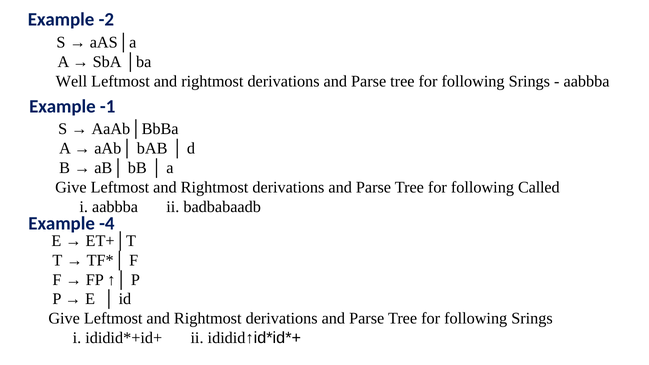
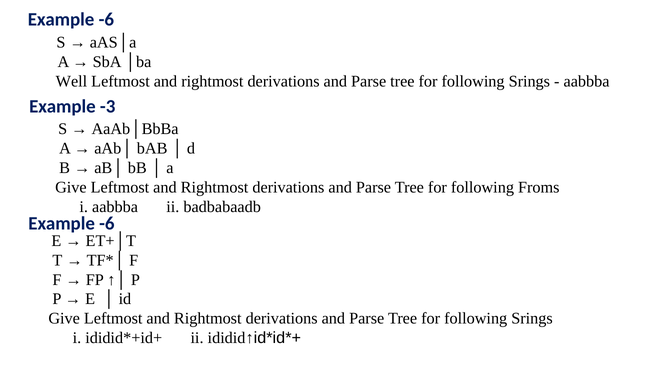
-2 at (106, 20): -2 -> -6
-1: -1 -> -3
Called: Called -> Froms
-4 at (107, 224): -4 -> -6
